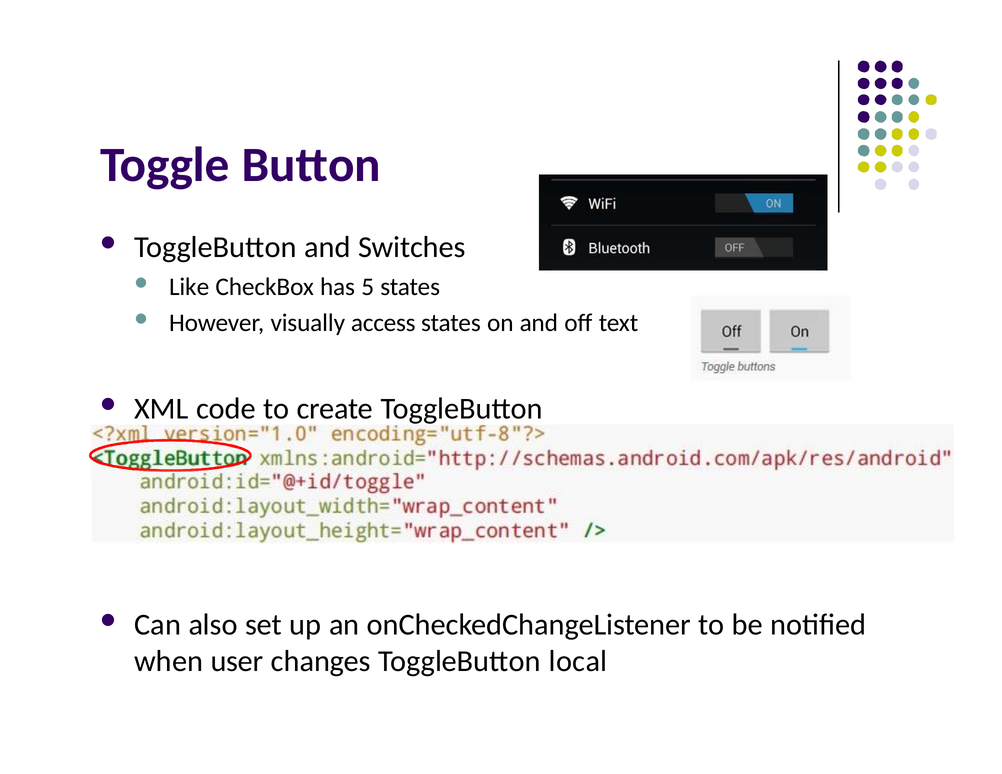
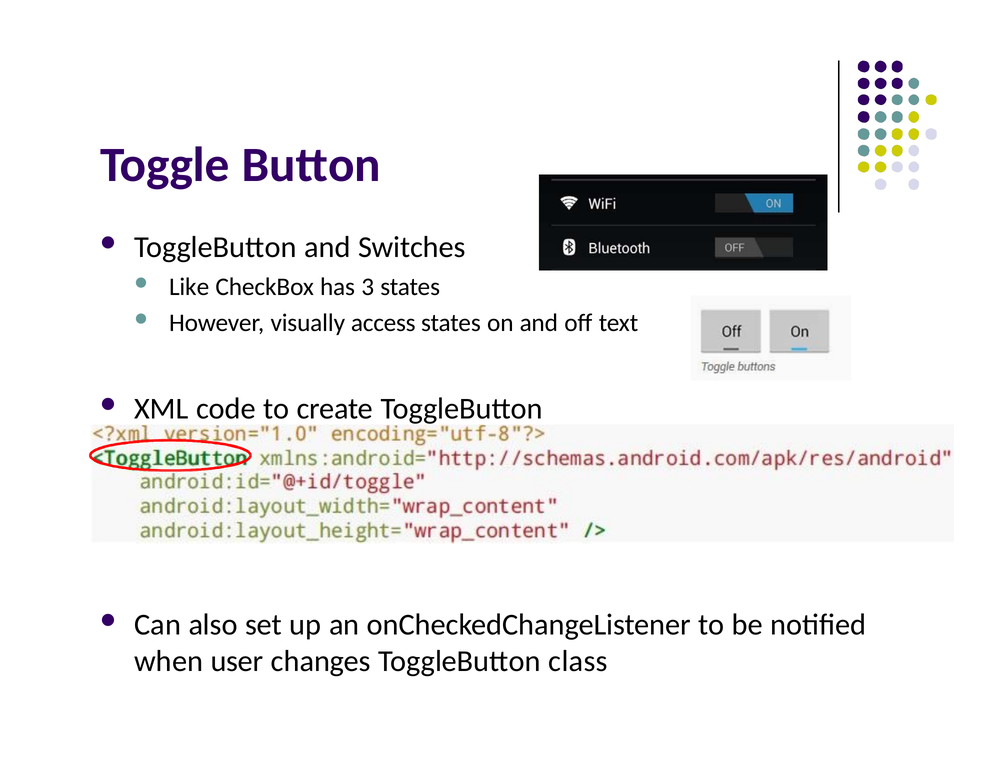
5: 5 -> 3
local: local -> class
